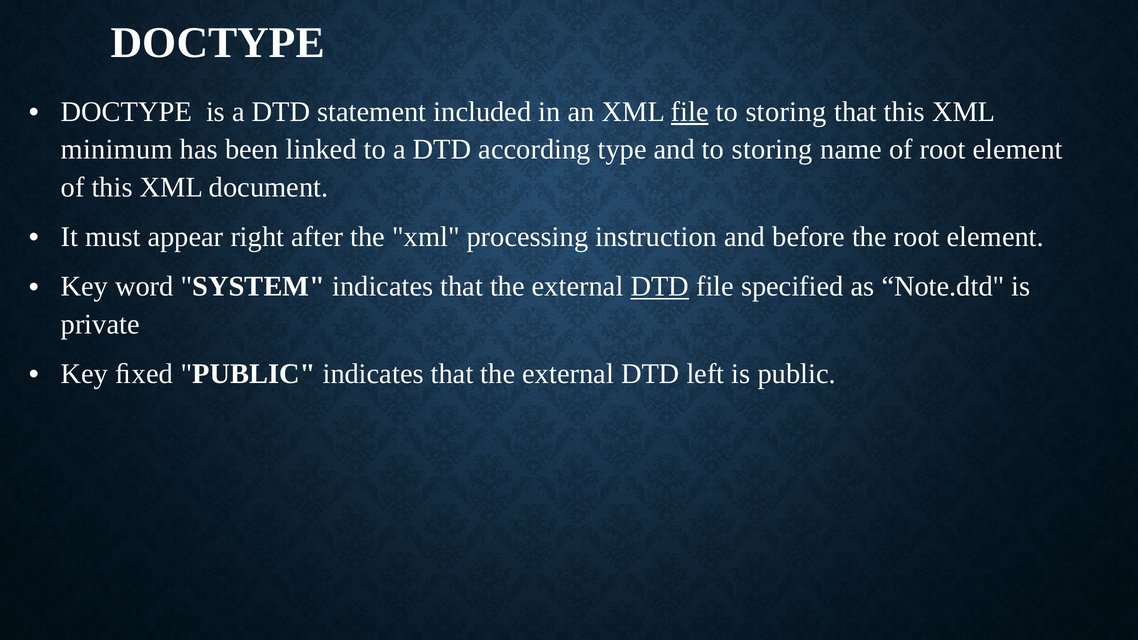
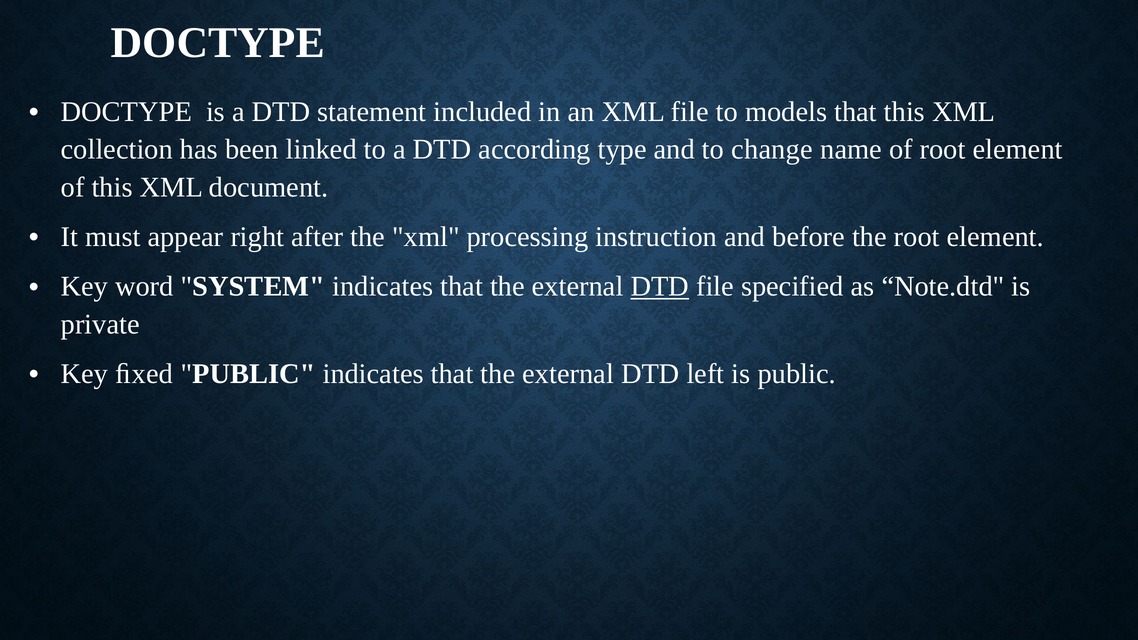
file at (690, 112) underline: present -> none
storing at (786, 112): storing -> models
minimum: minimum -> collection
and to storing: storing -> change
